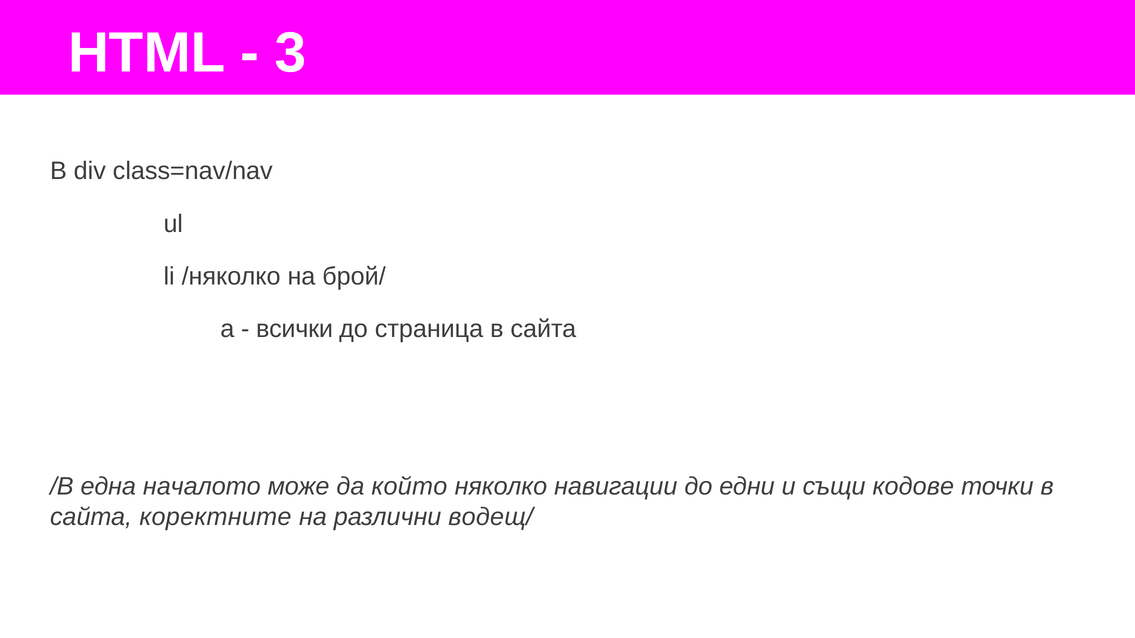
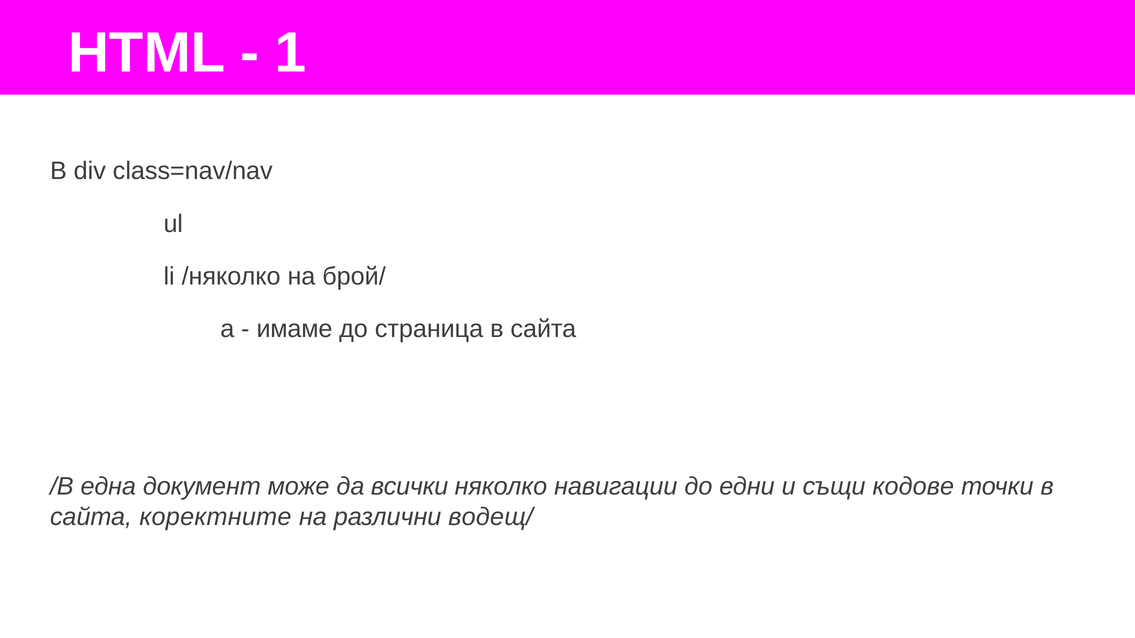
3: 3 -> 1
всички: всички -> имаме
началото: началото -> документ
който: който -> всички
